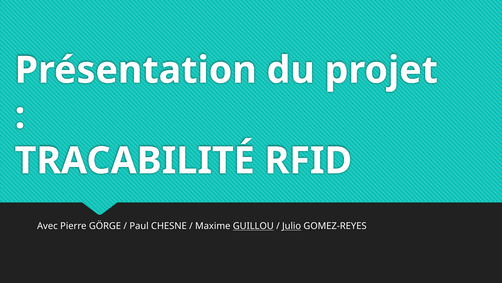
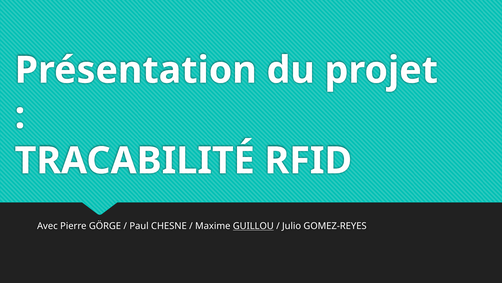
Julio underline: present -> none
